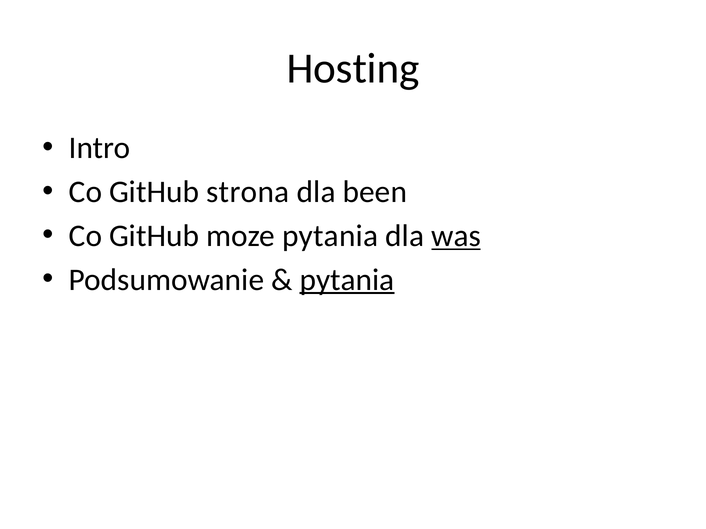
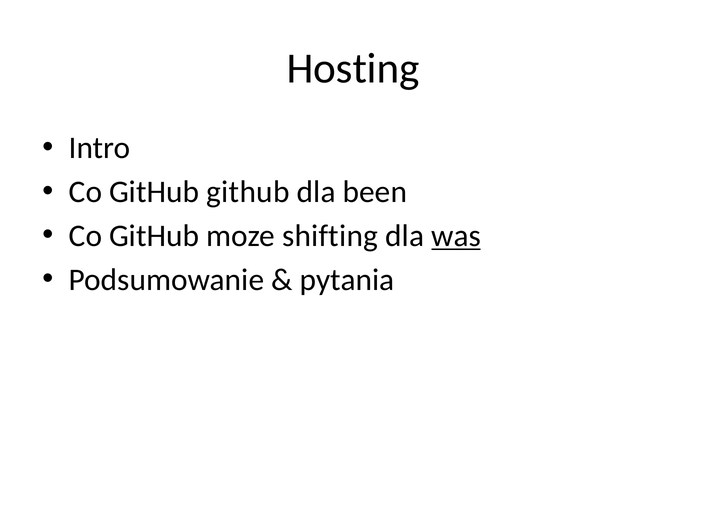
GitHub strona: strona -> github
moze pytania: pytania -> shifting
pytania at (347, 280) underline: present -> none
